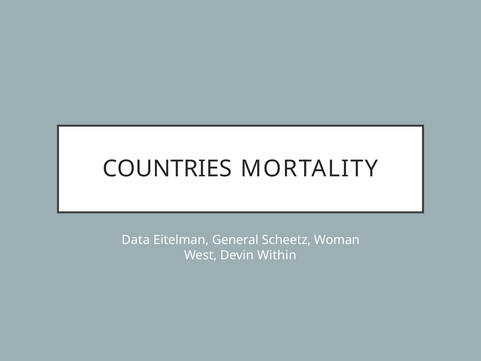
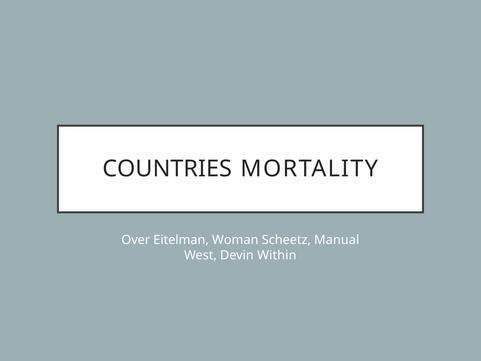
Data: Data -> Over
General: General -> Woman
Woman: Woman -> Manual
